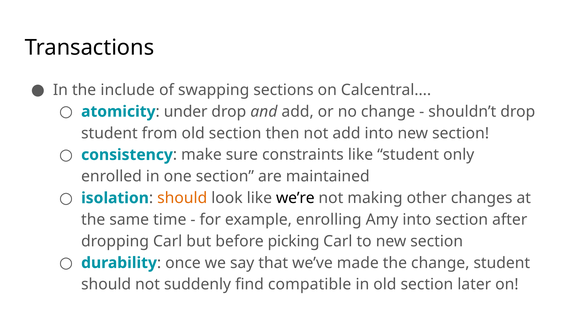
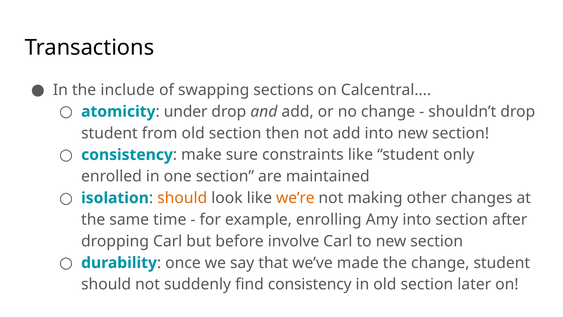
we’re colour: black -> orange
picking: picking -> involve
find compatible: compatible -> consistency
